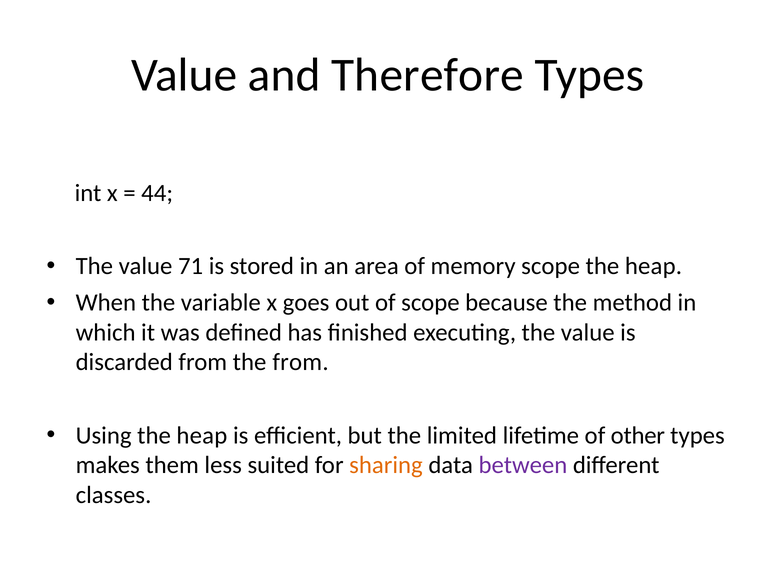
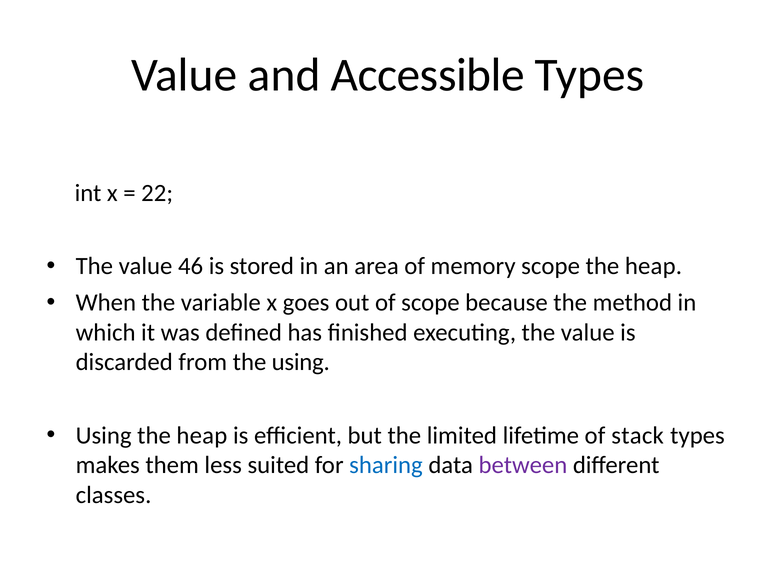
Therefore: Therefore -> Accessible
44: 44 -> 22
71: 71 -> 46
the from: from -> using
other: other -> stack
sharing colour: orange -> blue
